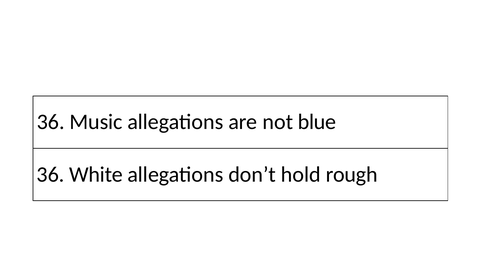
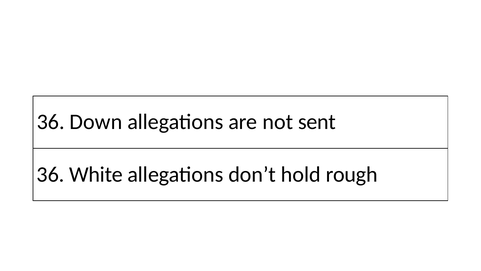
Music: Music -> Down
blue: blue -> sent
